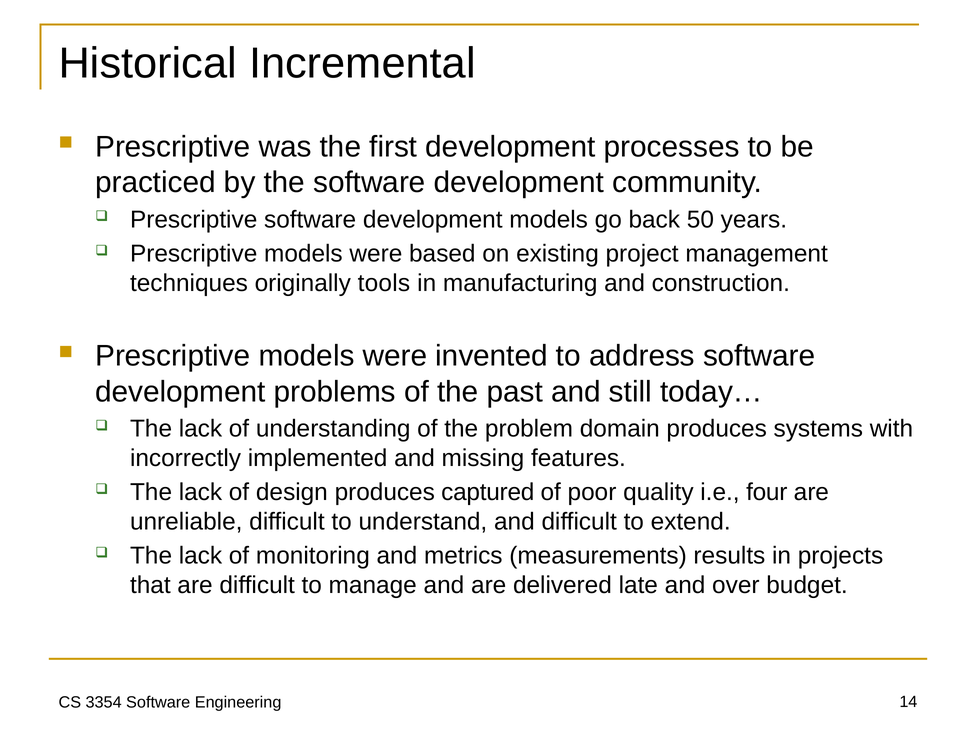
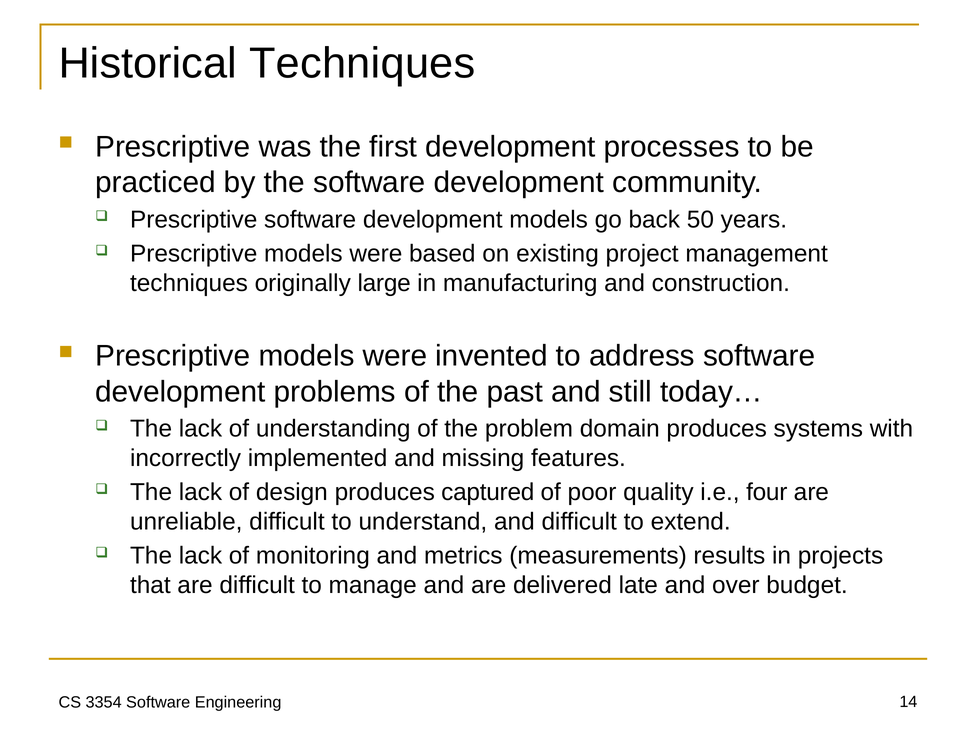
Historical Incremental: Incremental -> Techniques
tools: tools -> large
